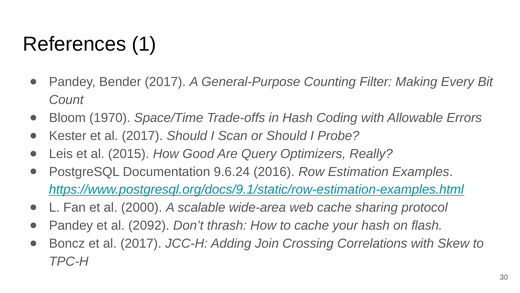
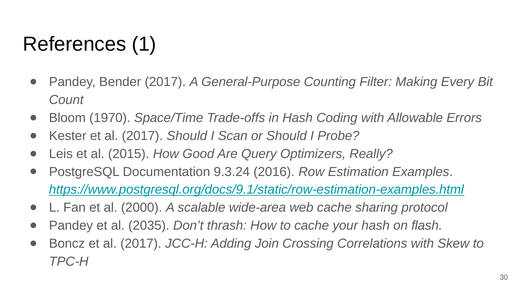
9.6.24: 9.6.24 -> 9.3.24
2092: 2092 -> 2035
